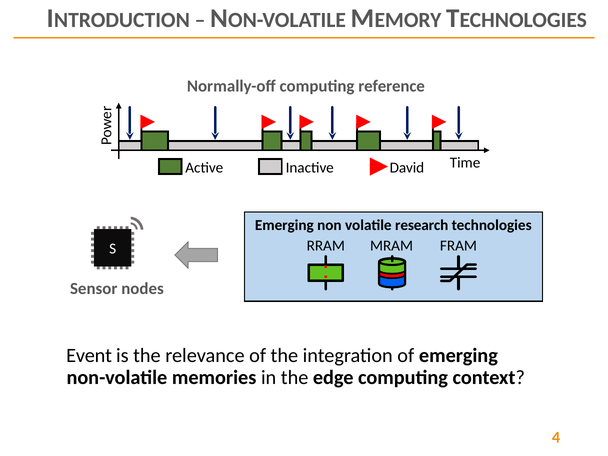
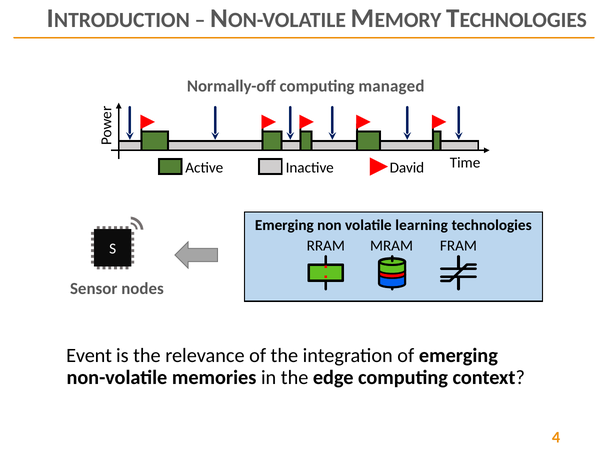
reference: reference -> managed
research: research -> learning
